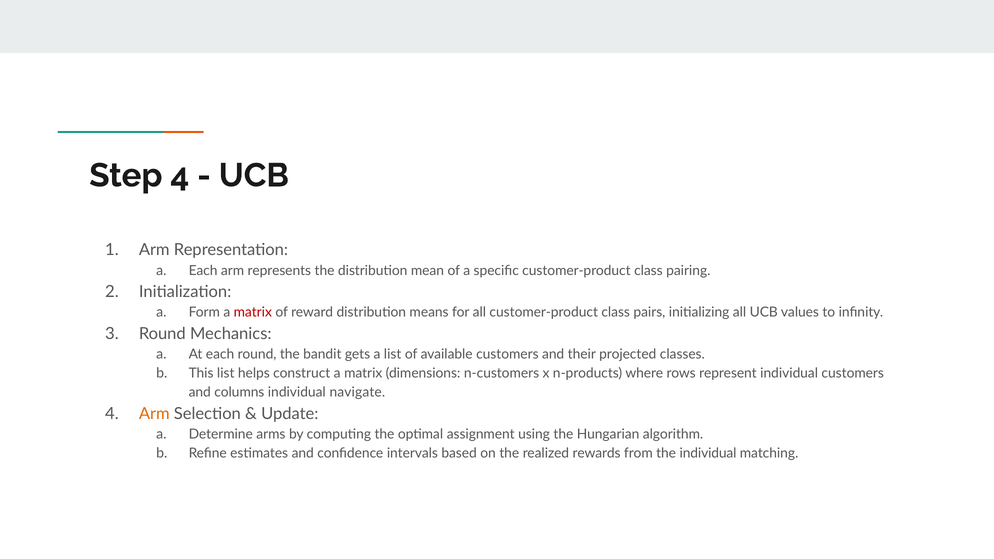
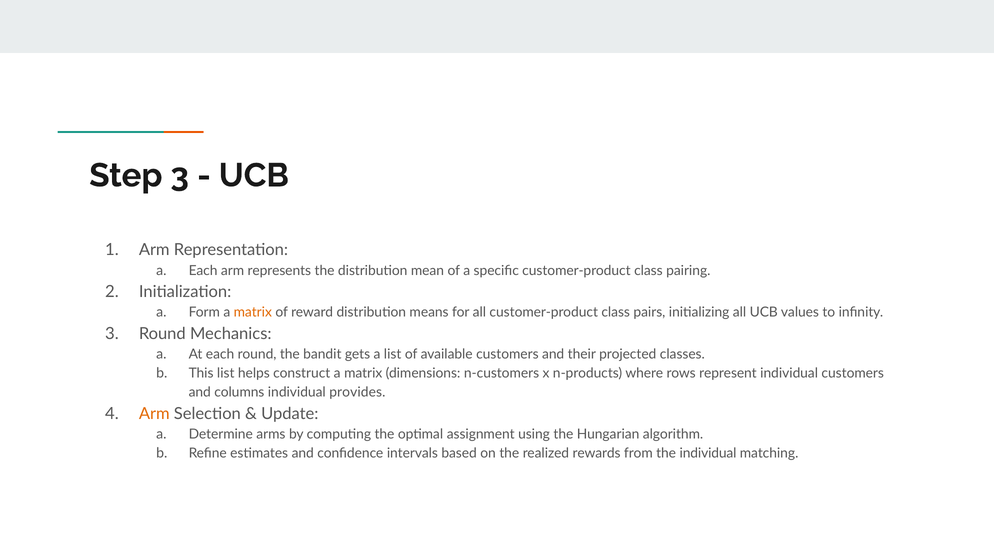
Step 4: 4 -> 3
matrix at (253, 312) colour: red -> orange
navigate: navigate -> provides
